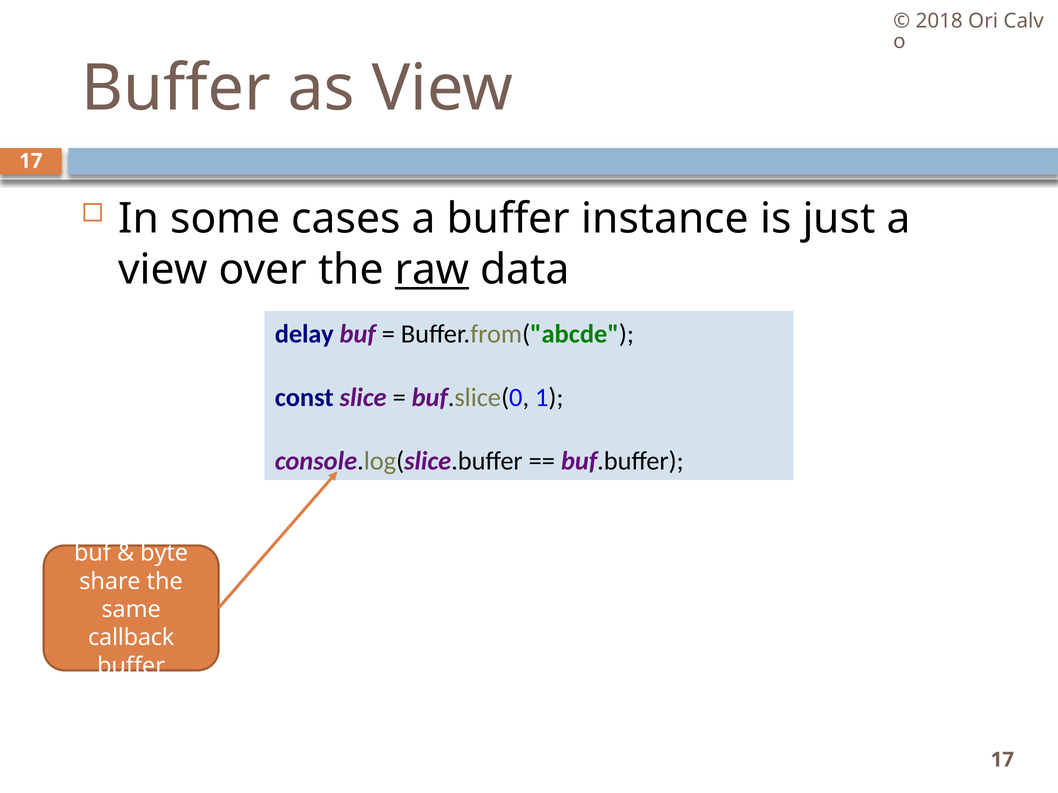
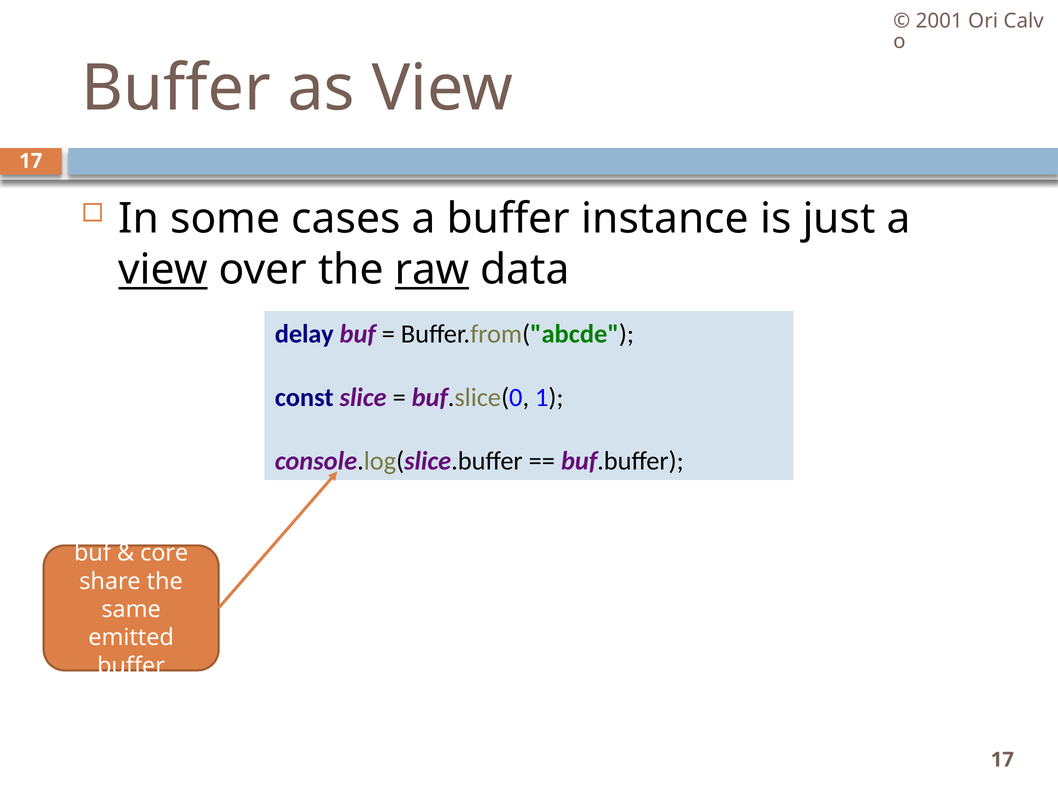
2018: 2018 -> 2001
view at (163, 270) underline: none -> present
byte: byte -> core
callback: callback -> emitted
